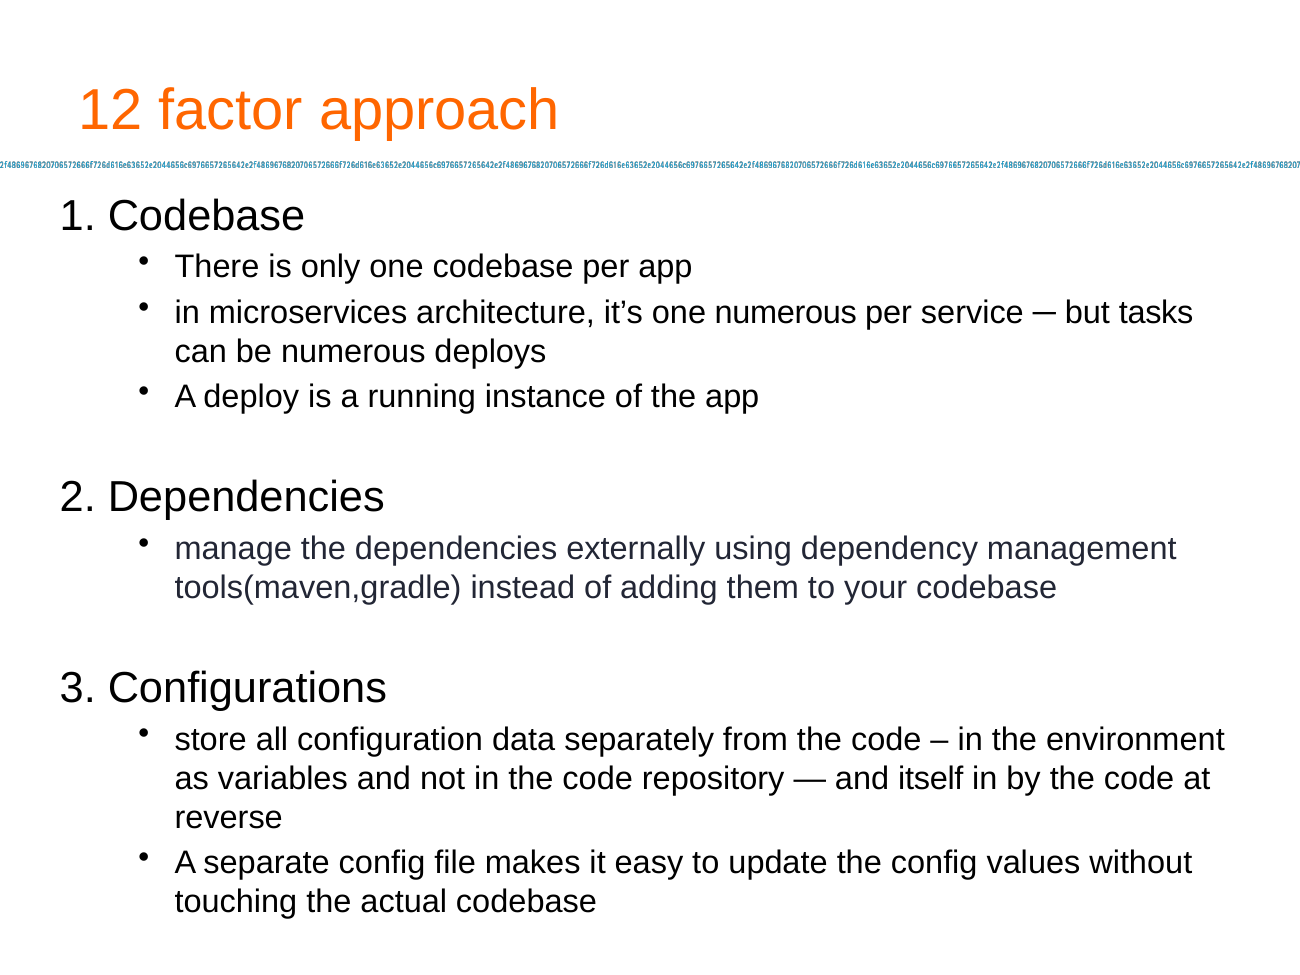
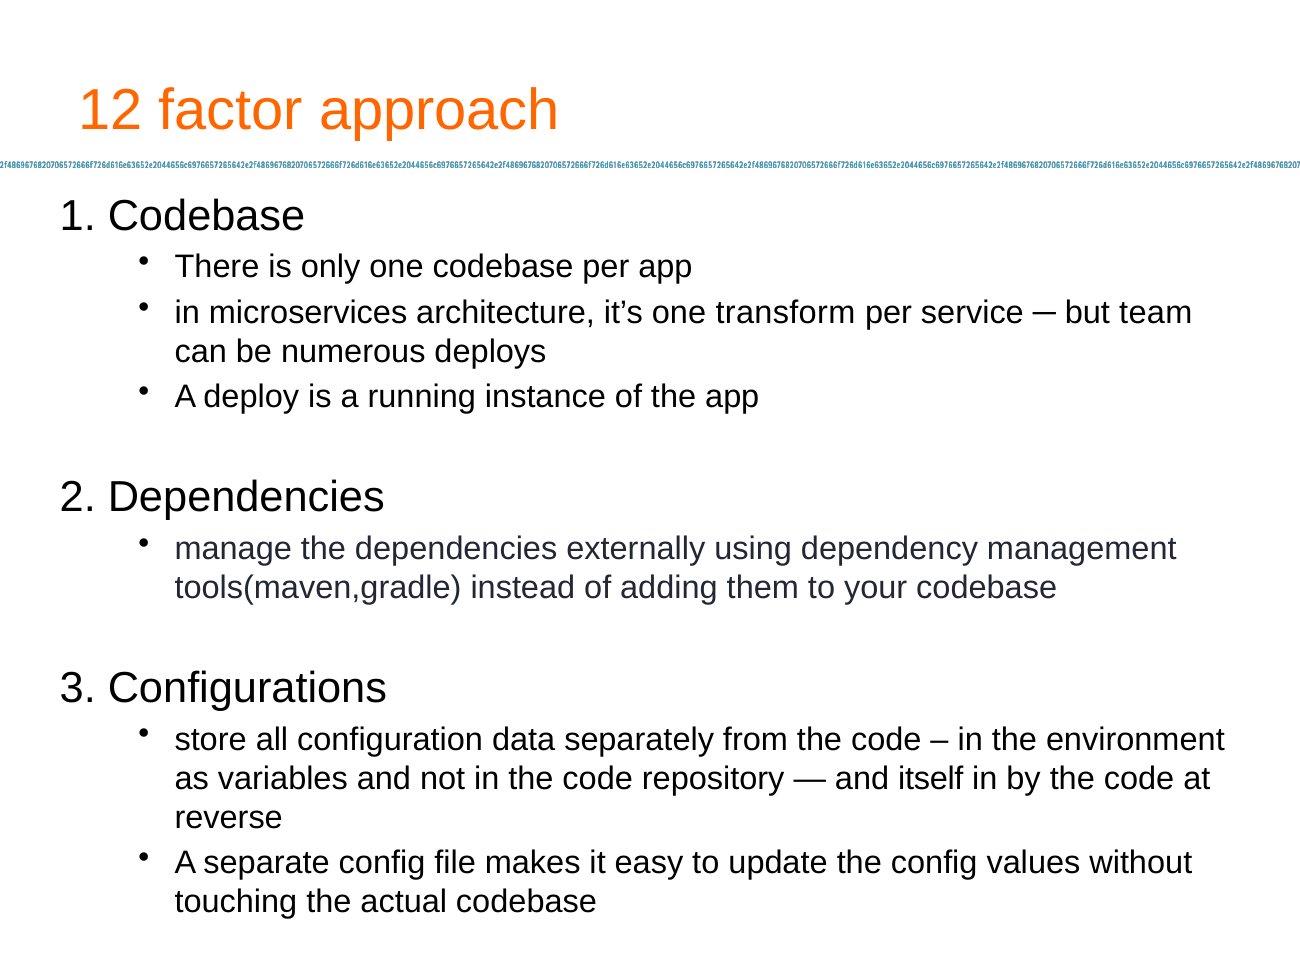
one numerous: numerous -> transform
tasks: tasks -> team
